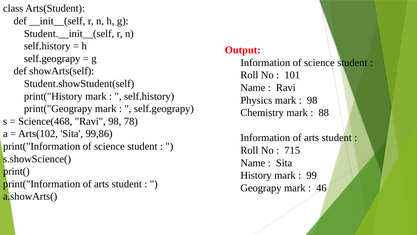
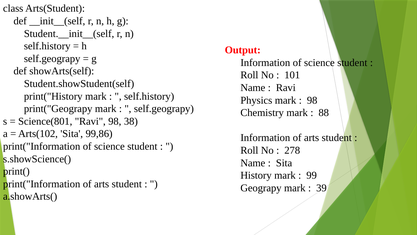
Science(468: Science(468 -> Science(801
78: 78 -> 38
715: 715 -> 278
46: 46 -> 39
